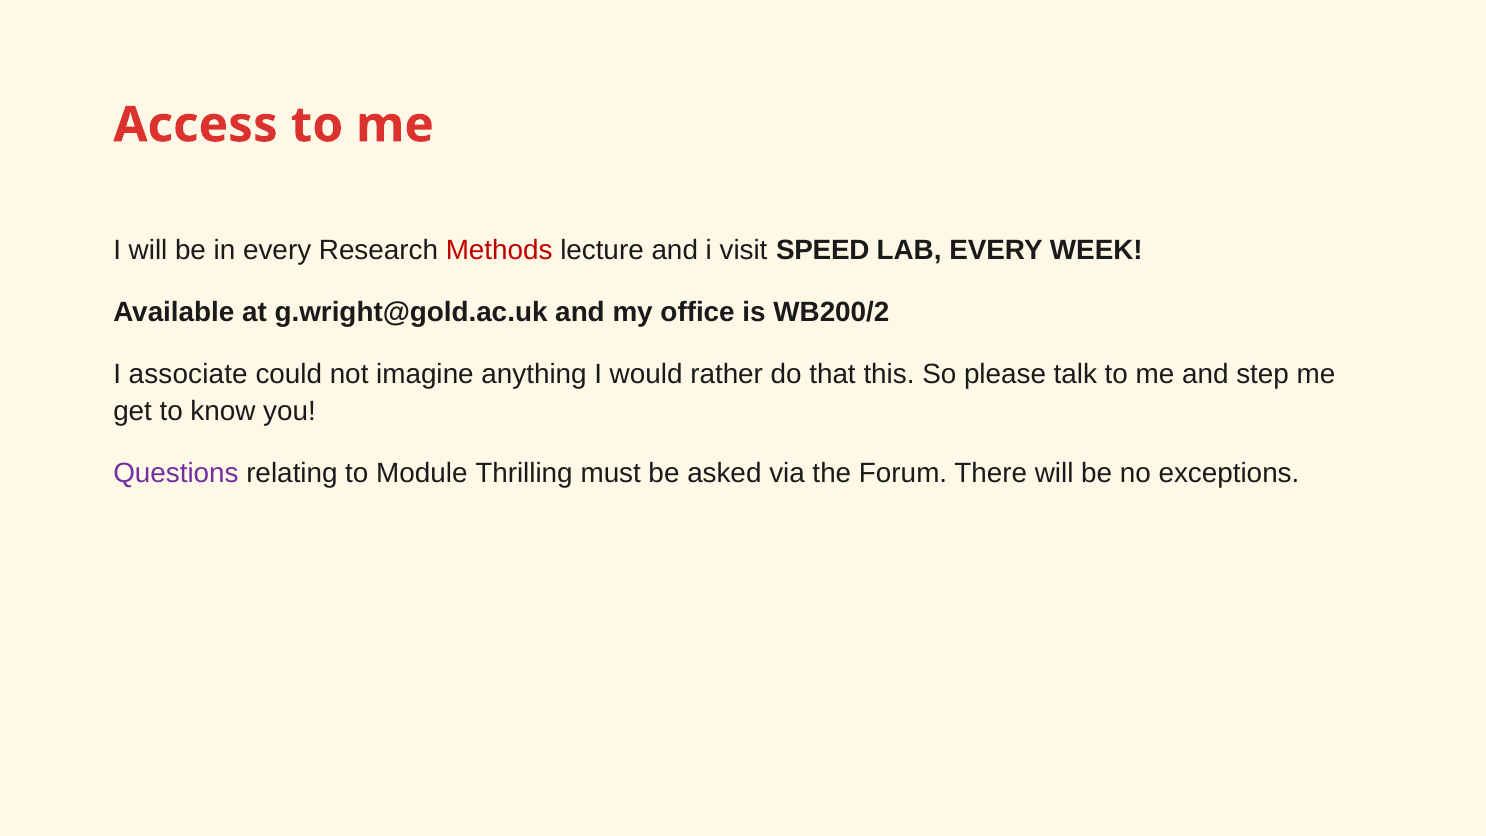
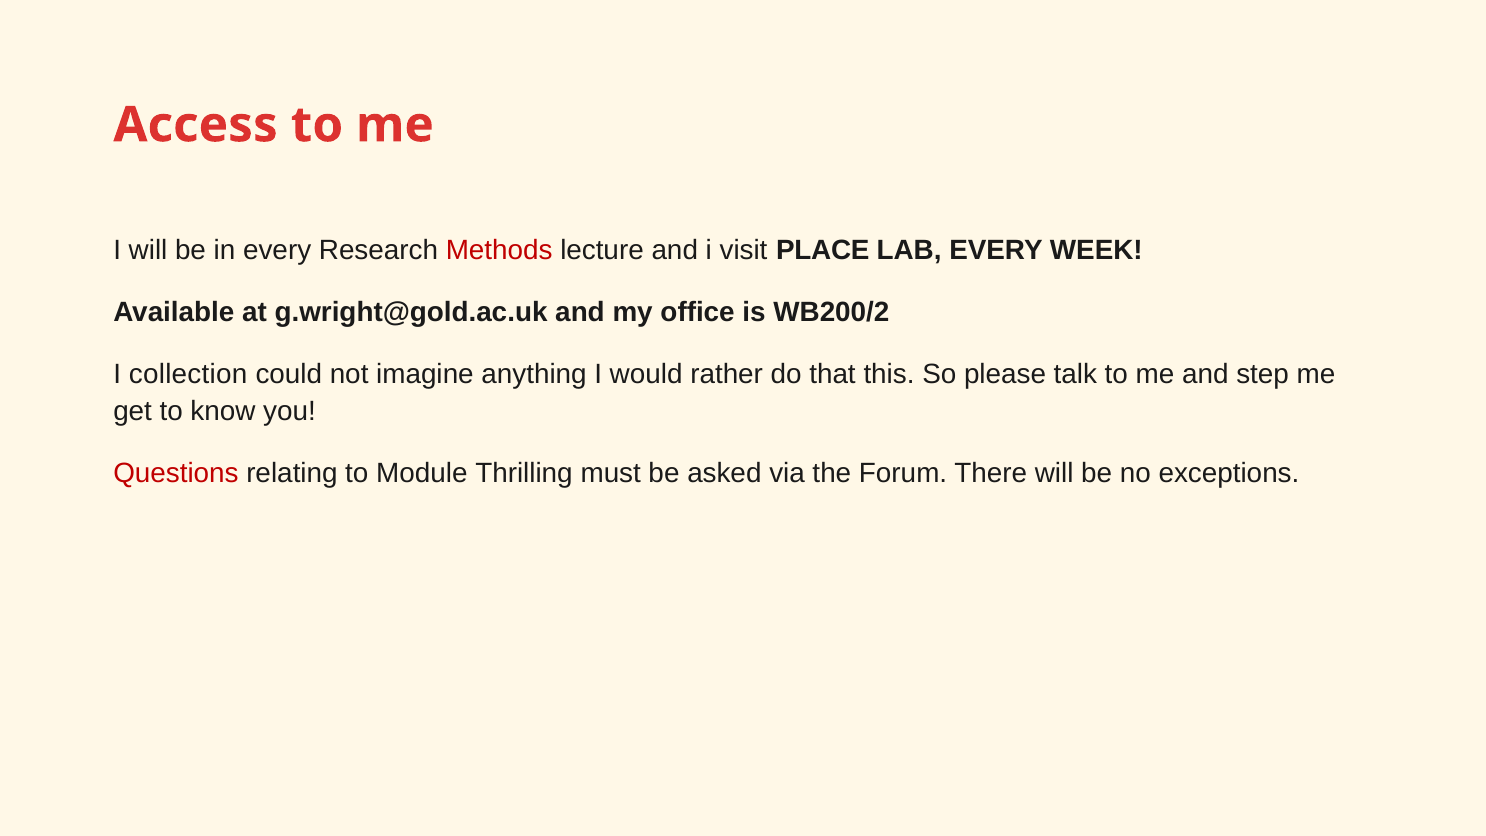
SPEED: SPEED -> PLACE
associate: associate -> collection
Questions colour: purple -> red
